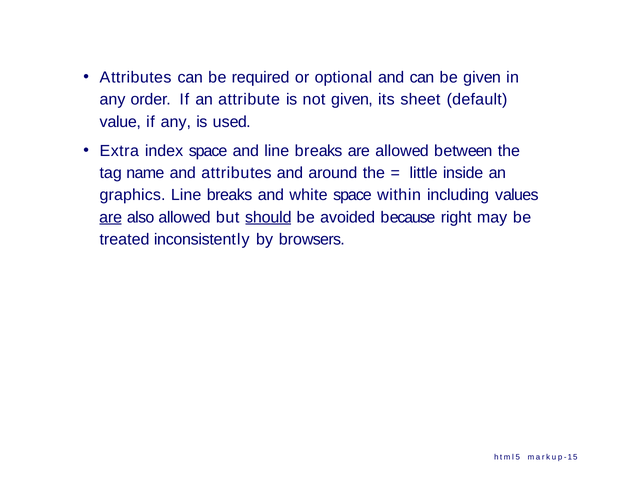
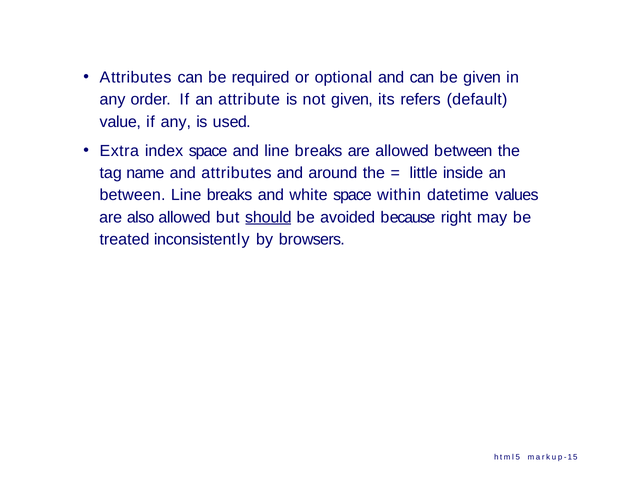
sheet: sheet -> refers
graphics at (133, 195): graphics -> between
including: including -> datetime
are at (111, 217) underline: present -> none
